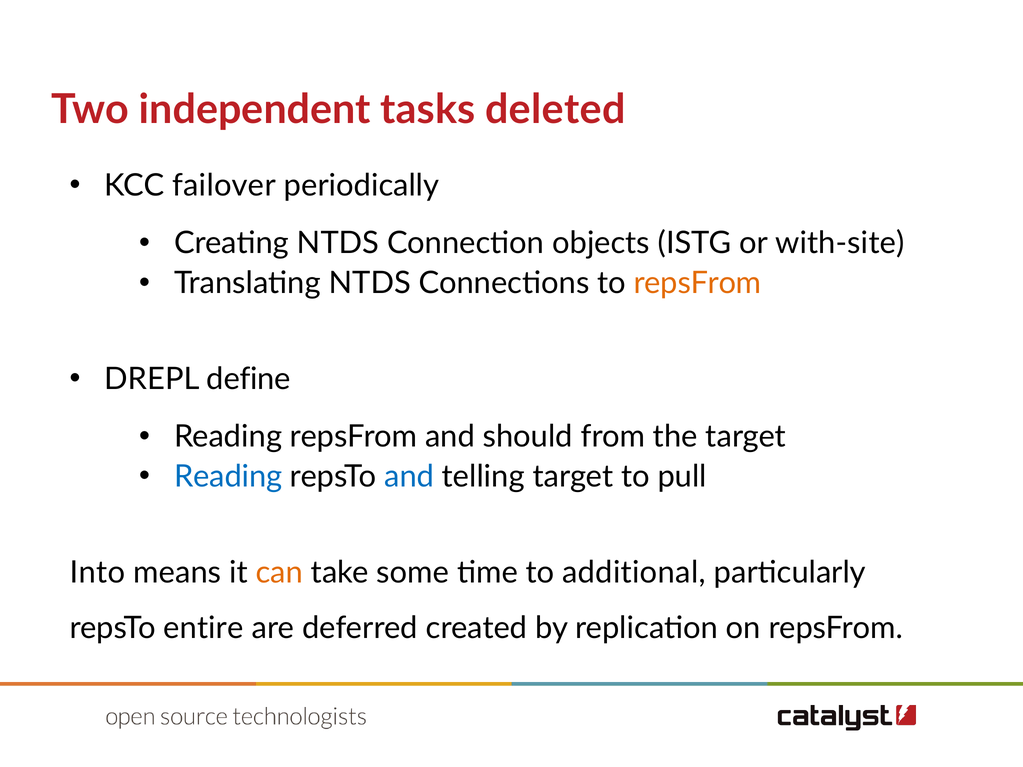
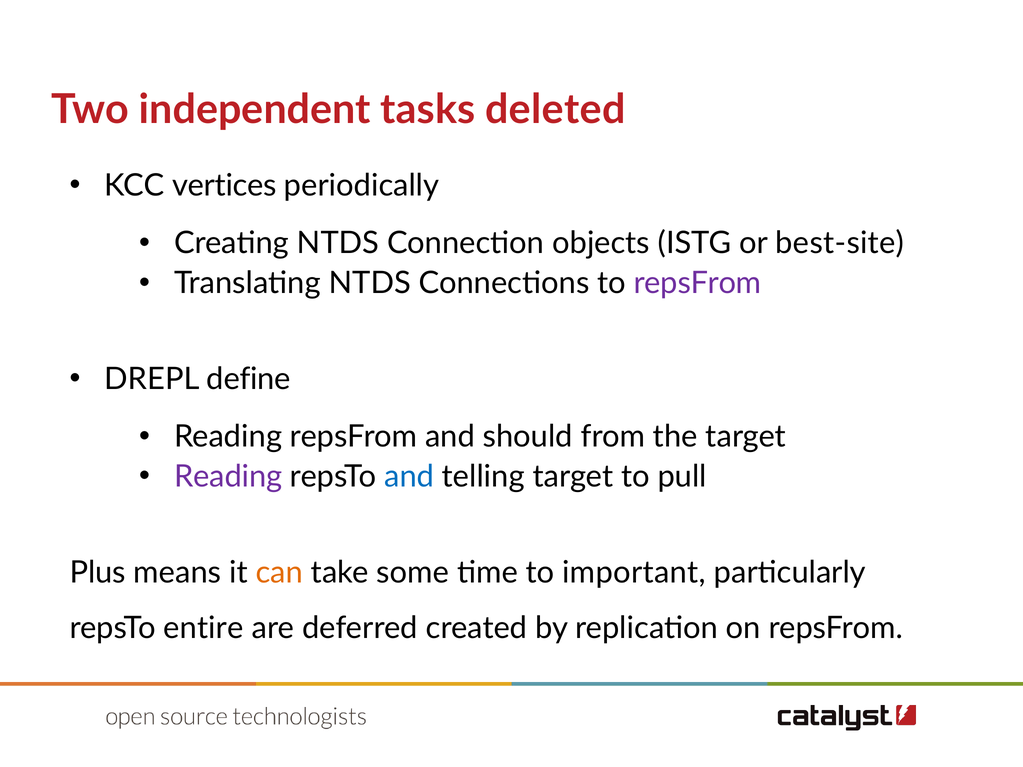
failover: failover -> vertices
with-site: with-site -> best-site
repsFrom at (697, 283) colour: orange -> purple
Reading at (228, 477) colour: blue -> purple
Into: Into -> Plus
additional: additional -> important
